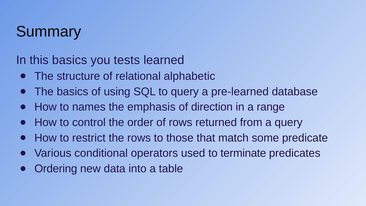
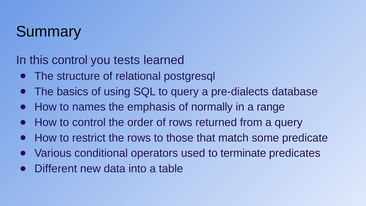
this basics: basics -> control
alphabetic: alphabetic -> postgresql
pre-learned: pre-learned -> pre-dialects
direction: direction -> normally
Ordering: Ordering -> Different
